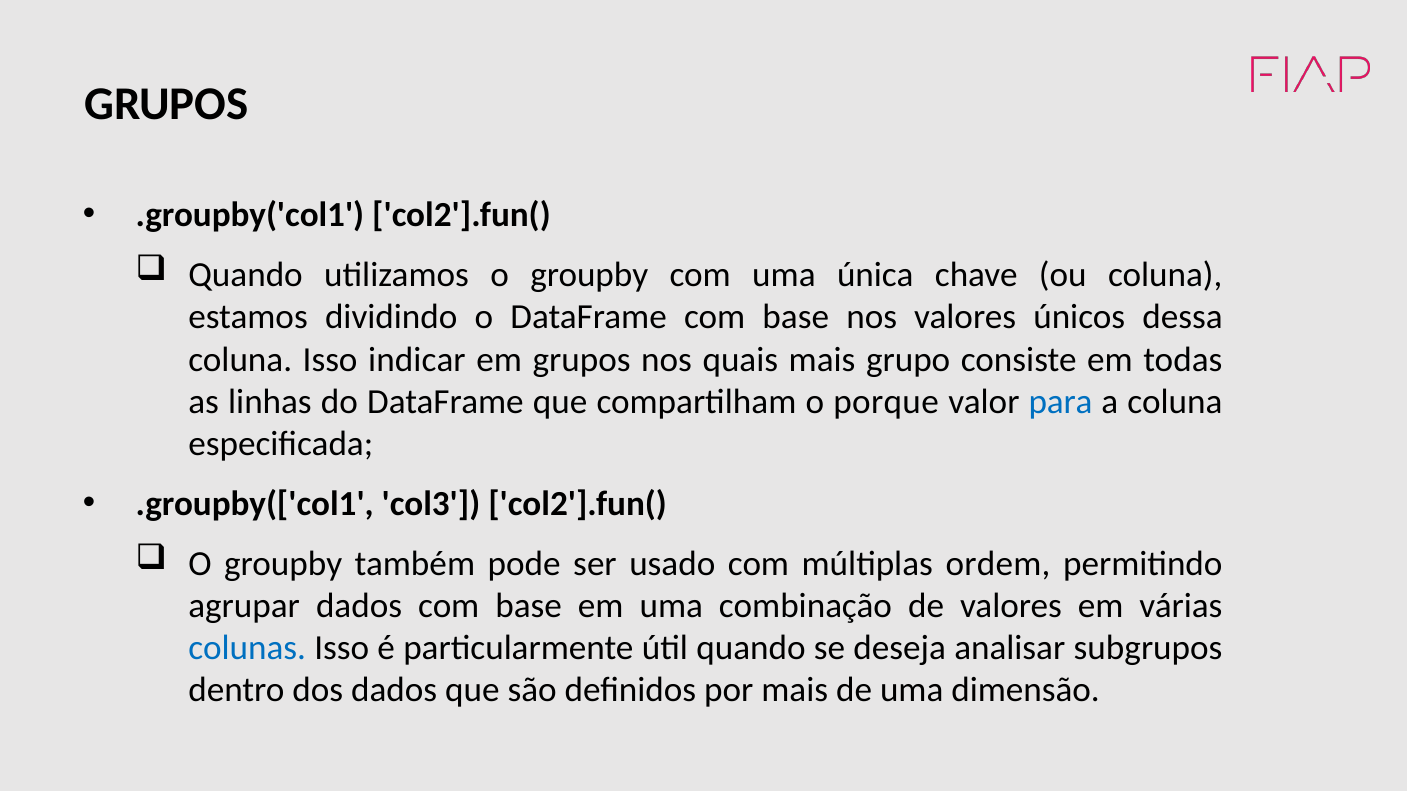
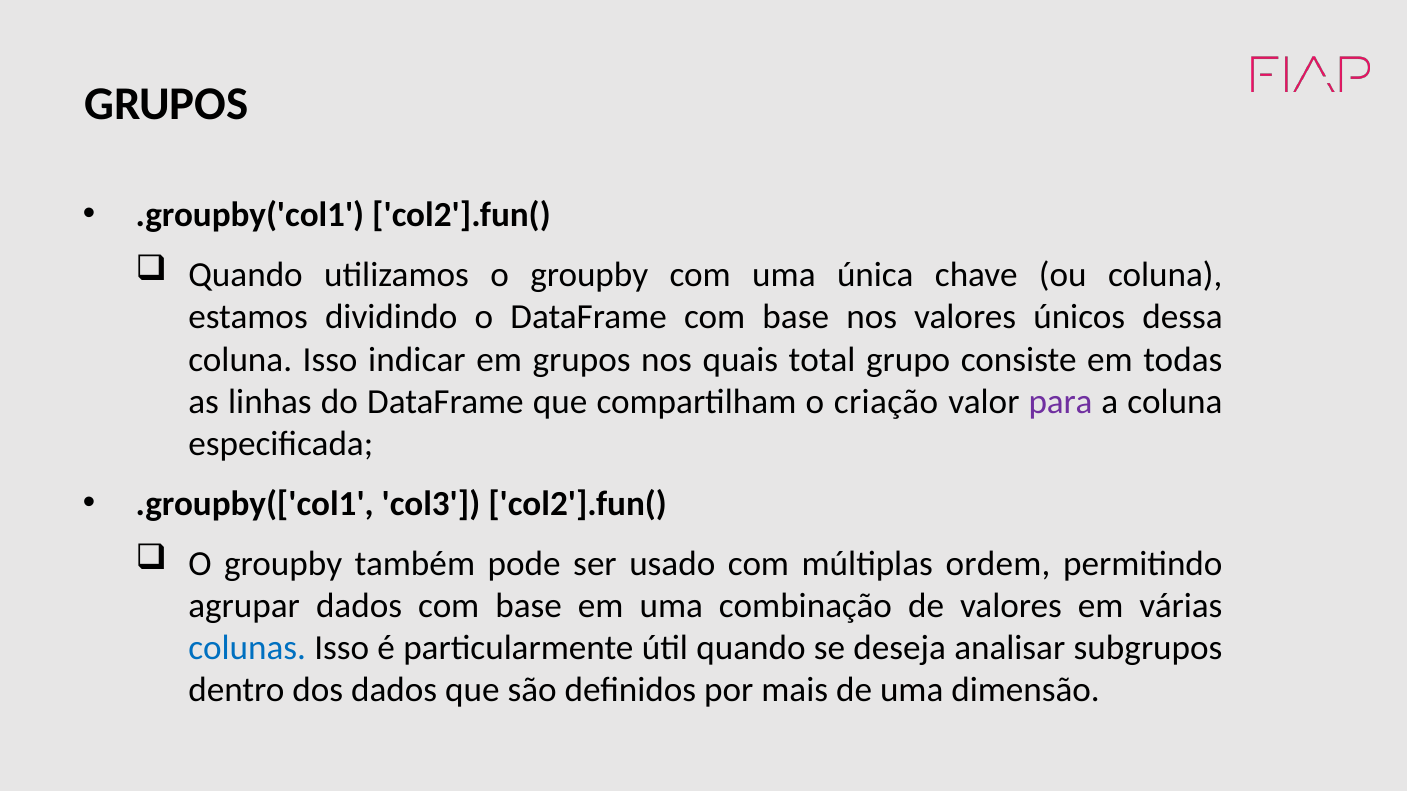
quais mais: mais -> total
porque: porque -> criação
para colour: blue -> purple
